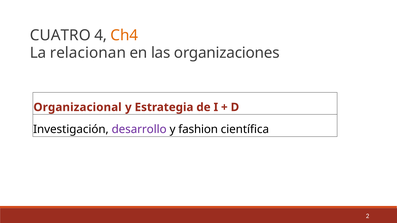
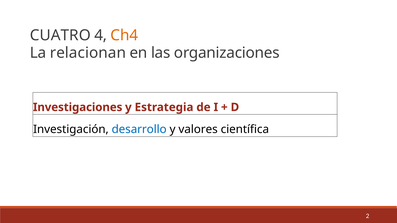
Organizacional: Organizacional -> Investigaciones
desarrollo colour: purple -> blue
fashion: fashion -> valores
